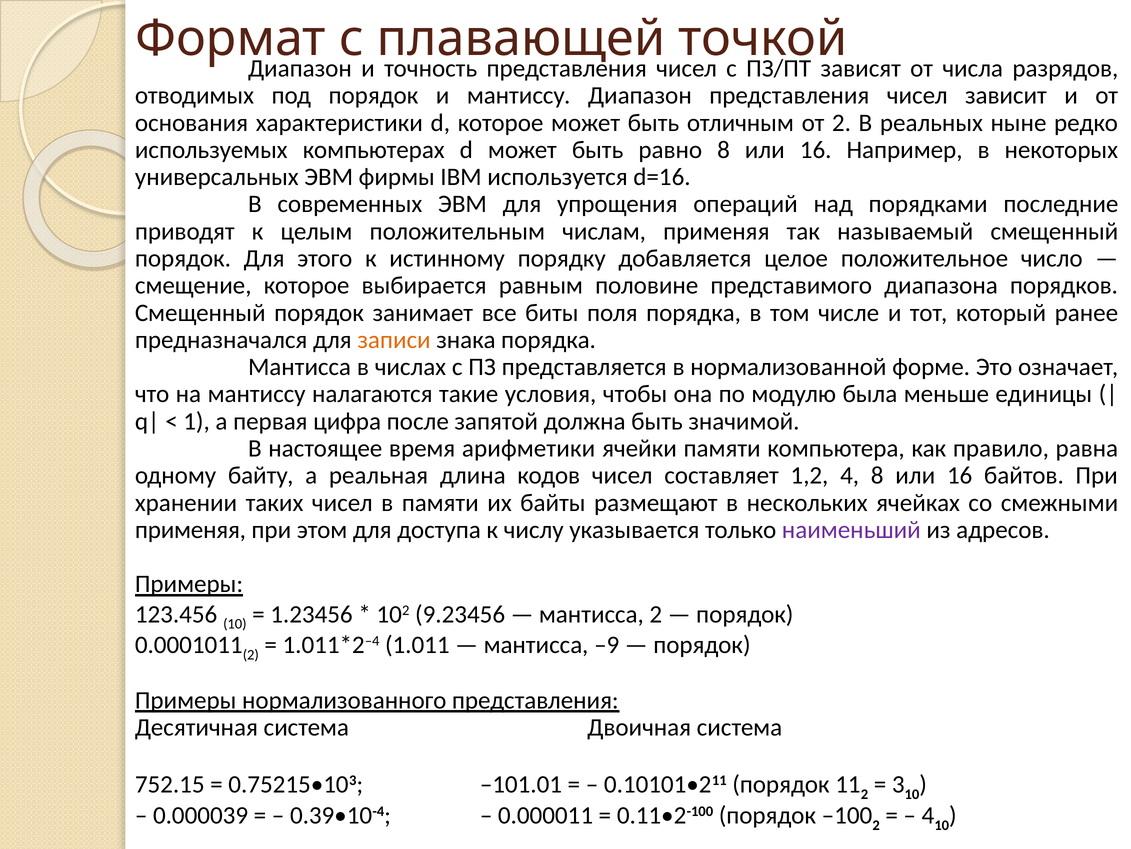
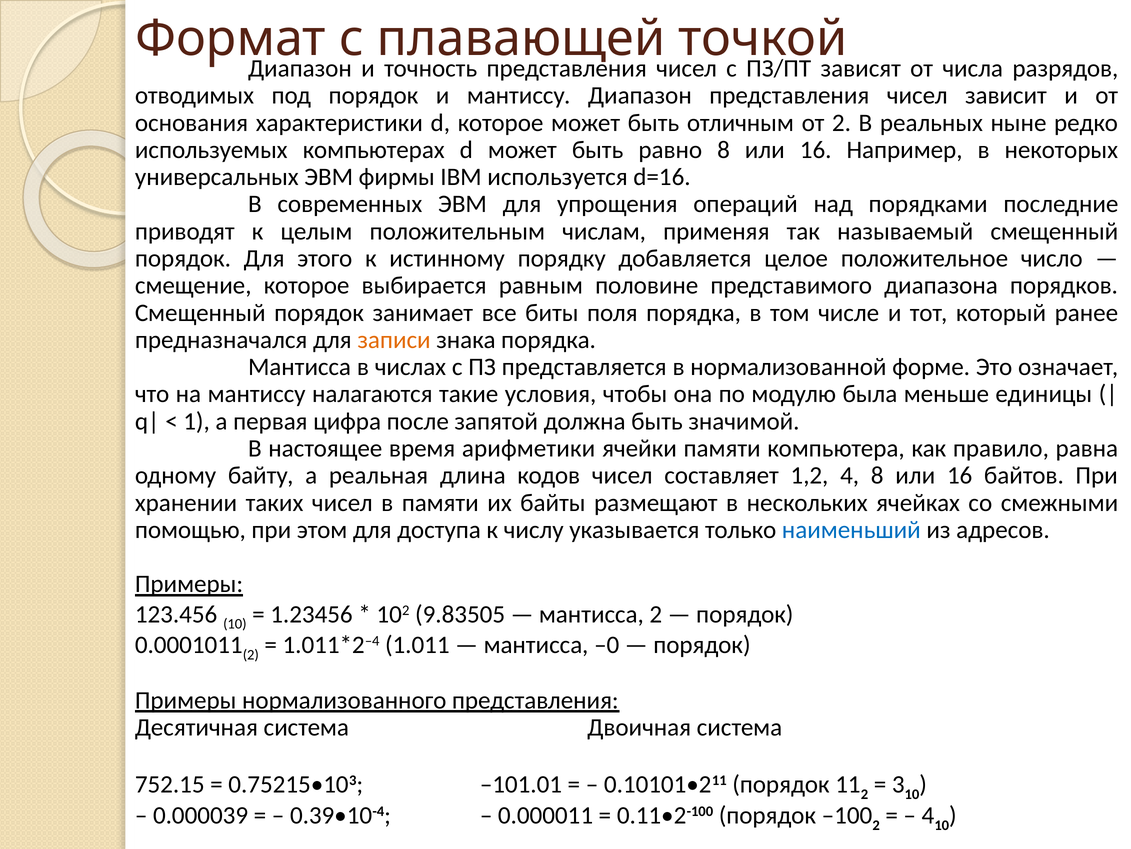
применяя at (190, 529): применяя -> помощью
наименьший colour: purple -> blue
9.23456: 9.23456 -> 9.83505
–9: –9 -> –0
